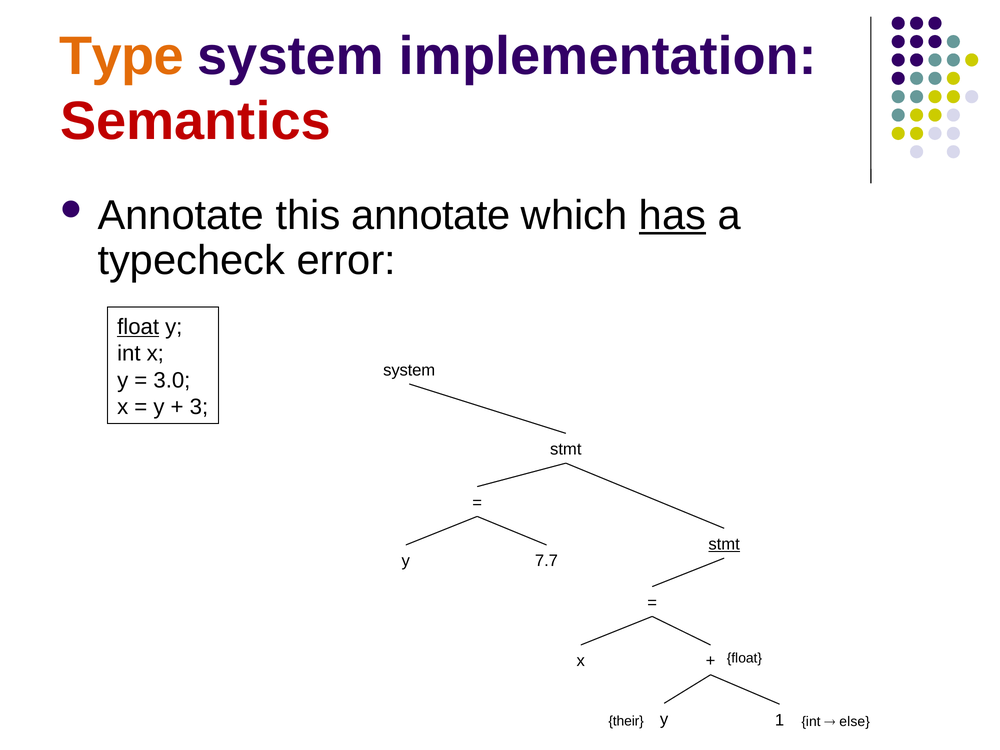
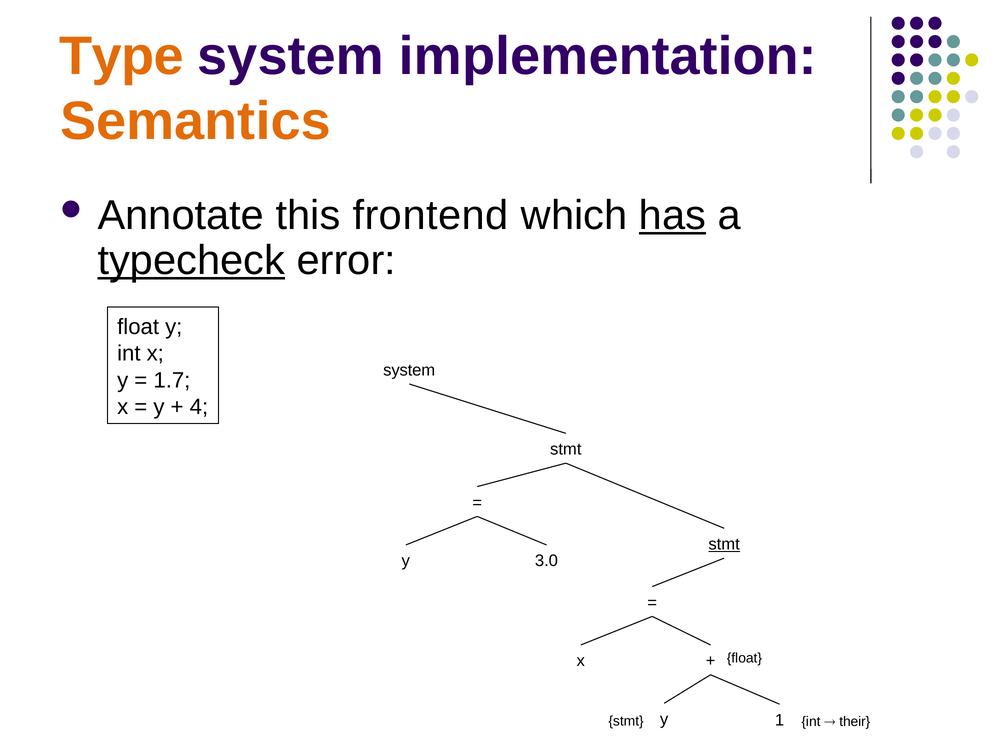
Semantics colour: red -> orange
this annotate: annotate -> frontend
typecheck underline: none -> present
float at (138, 327) underline: present -> none
3.0: 3.0 -> 1.7
3: 3 -> 4
7.7: 7.7 -> 3.0
their at (626, 721): their -> stmt
else: else -> their
